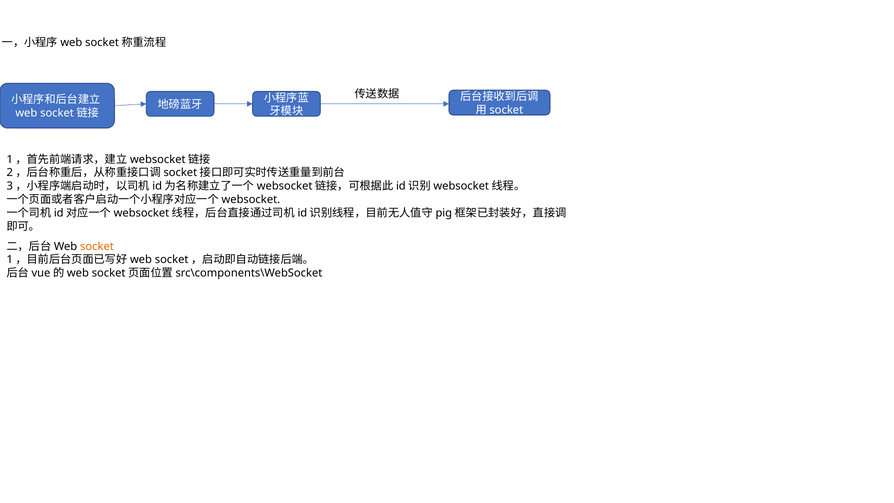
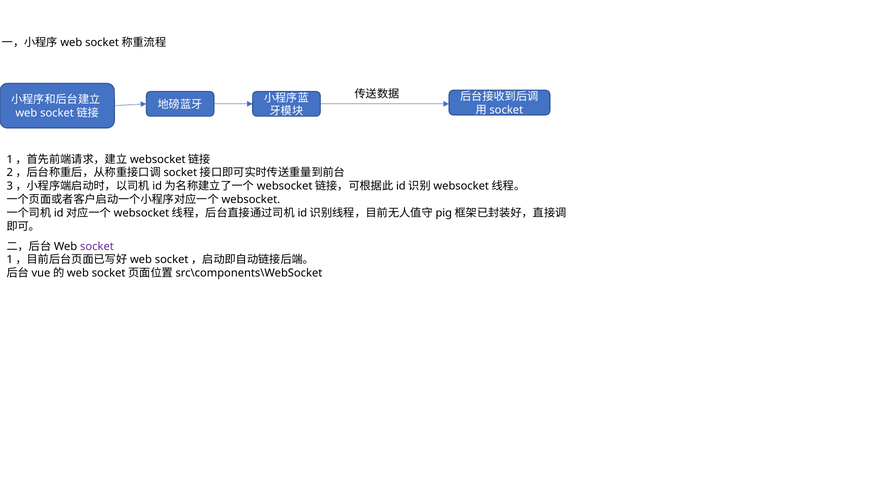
socket colour: orange -> purple
